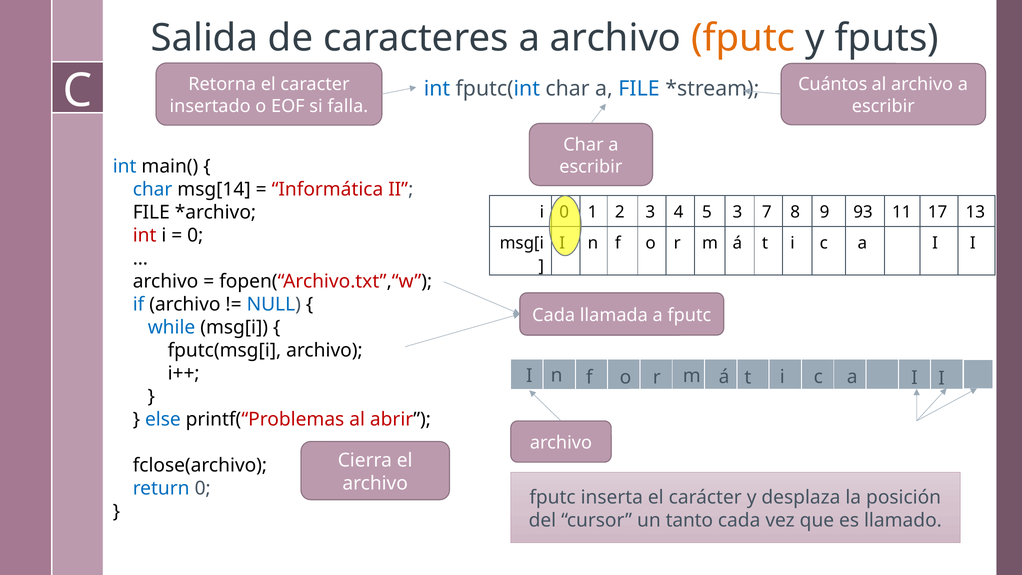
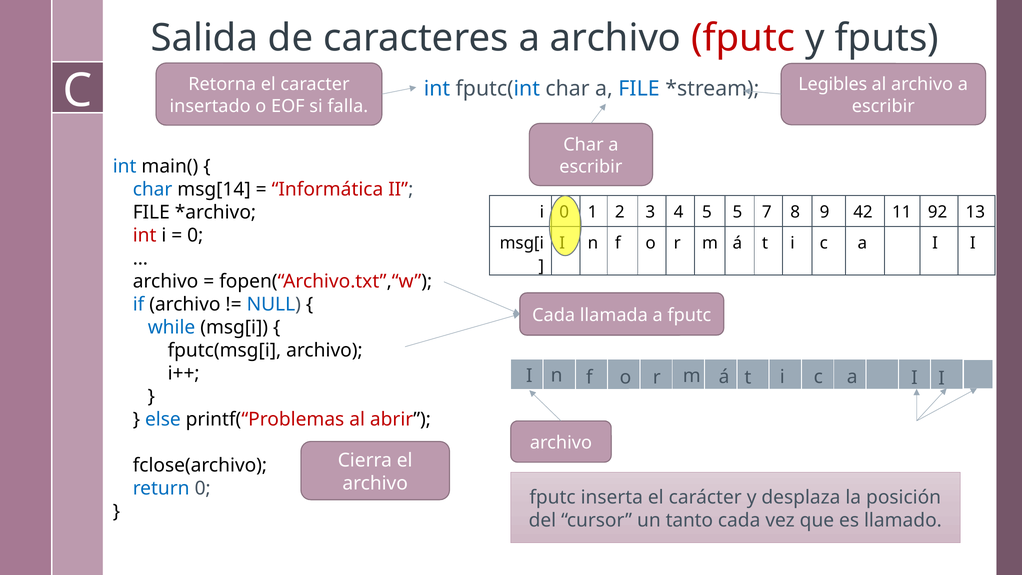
fputc at (743, 38) colour: orange -> red
Cuántos: Cuántos -> Legibles
5 3: 3 -> 5
93: 93 -> 42
17: 17 -> 92
